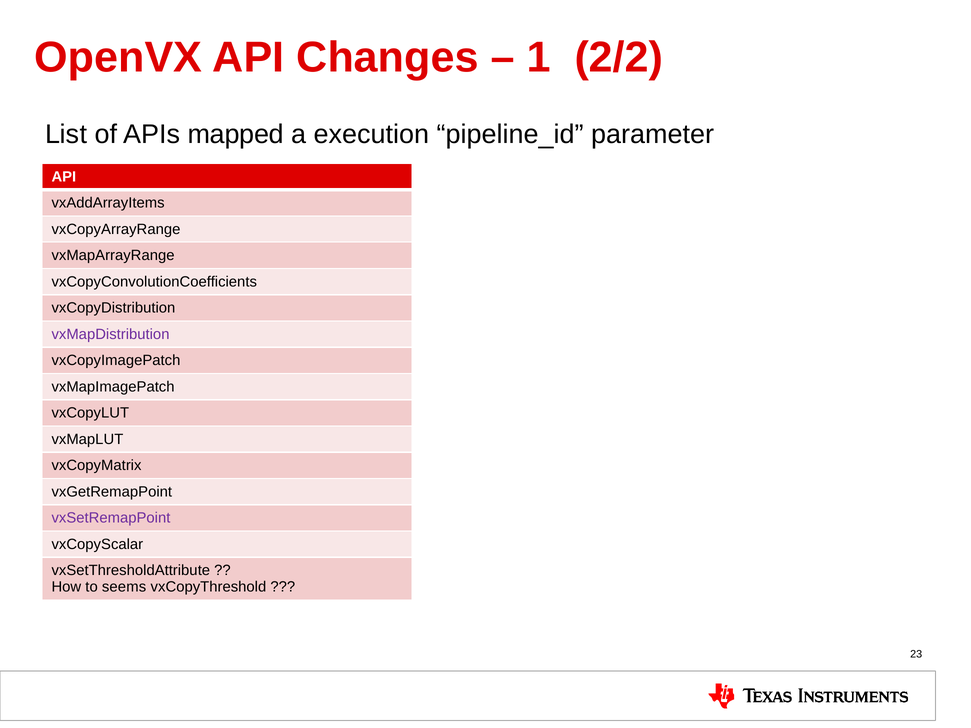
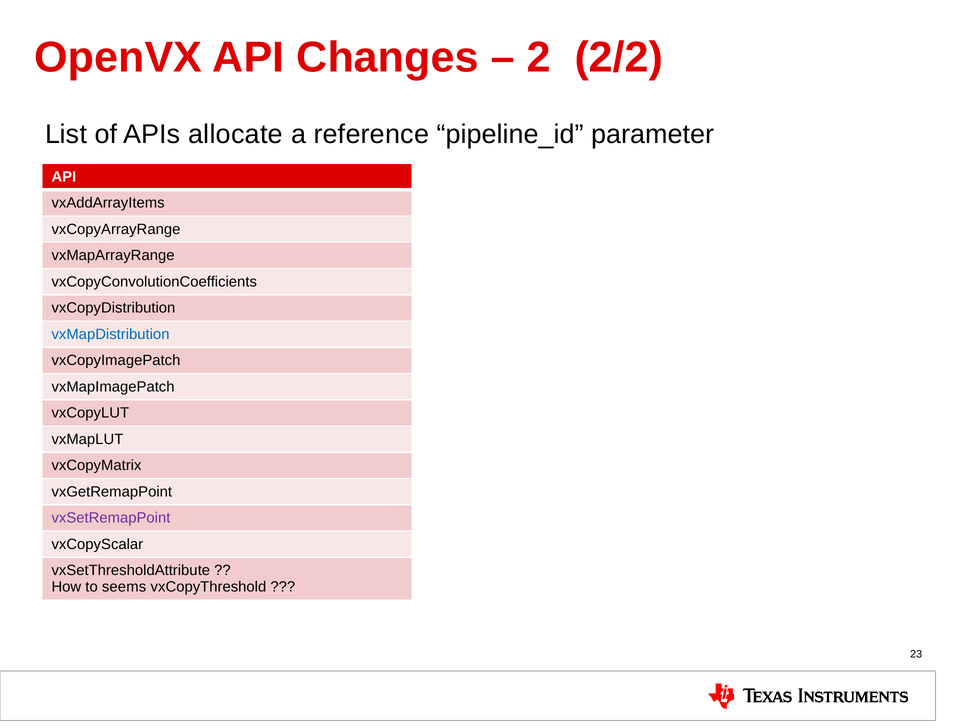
1: 1 -> 2
mapped: mapped -> allocate
execution: execution -> reference
vxMapDistribution colour: purple -> blue
